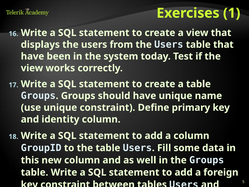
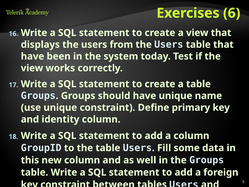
1: 1 -> 6
